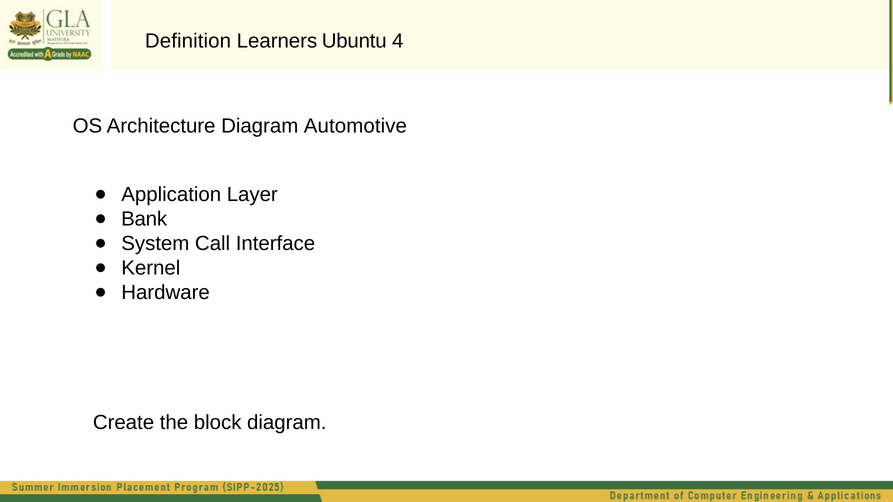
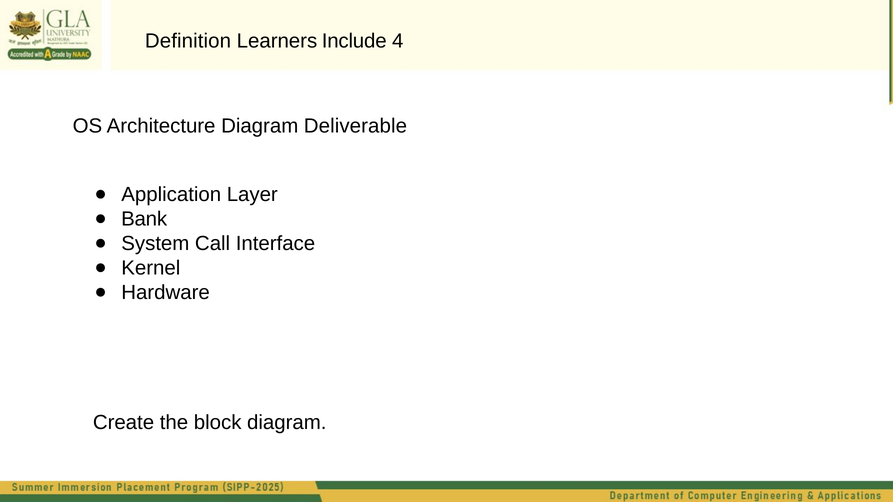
Ubuntu: Ubuntu -> Include
Automotive: Automotive -> Deliverable
